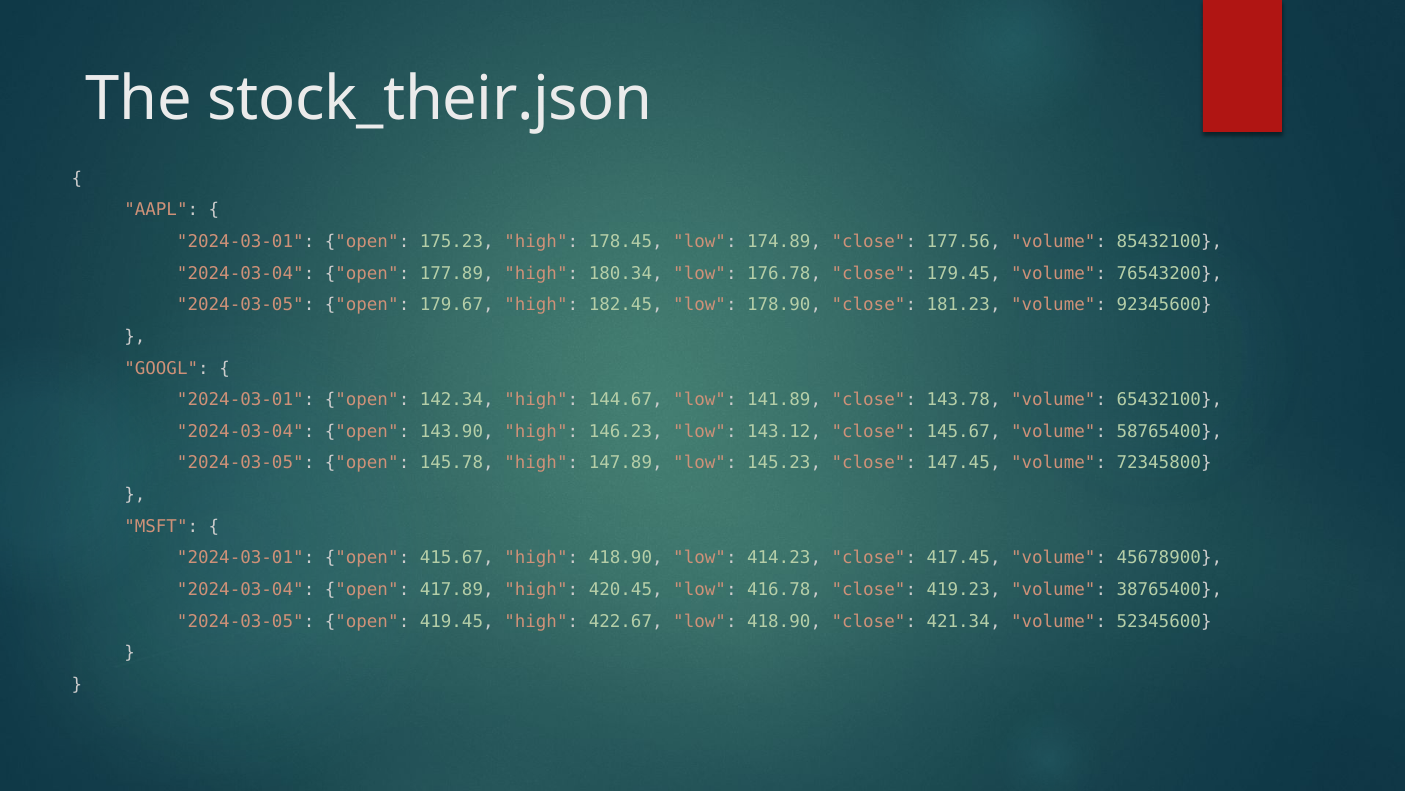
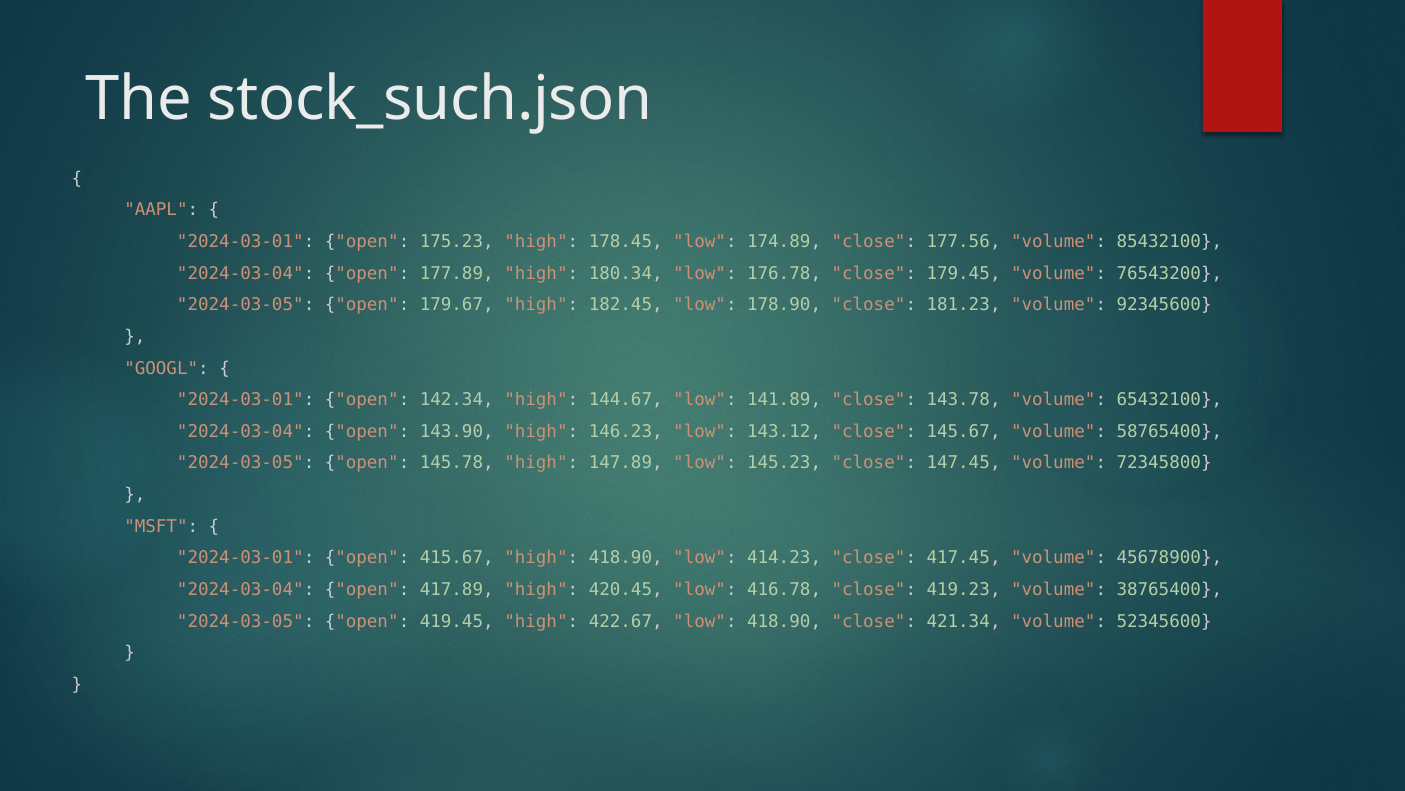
stock_their.json: stock_their.json -> stock_such.json
